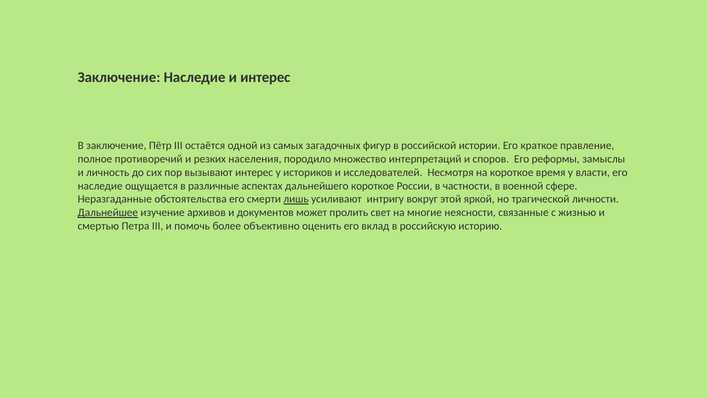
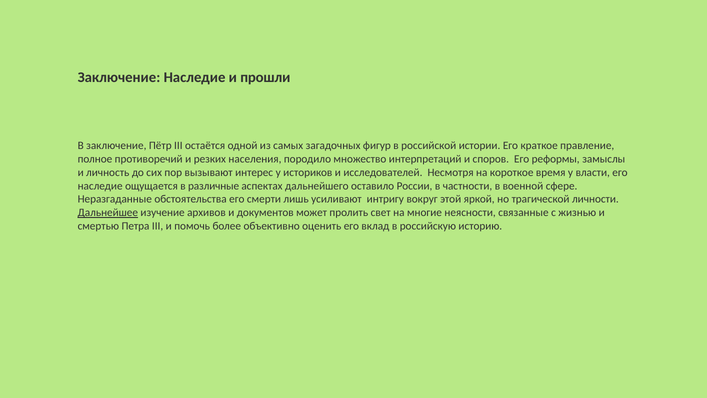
и интерес: интерес -> прошли
дальнейшего короткое: короткое -> оставило
лишь underline: present -> none
